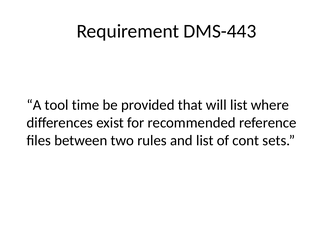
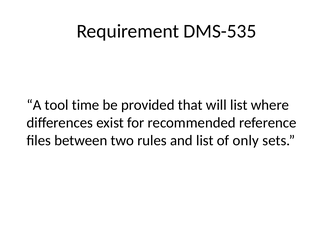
DMS-443: DMS-443 -> DMS-535
cont: cont -> only
